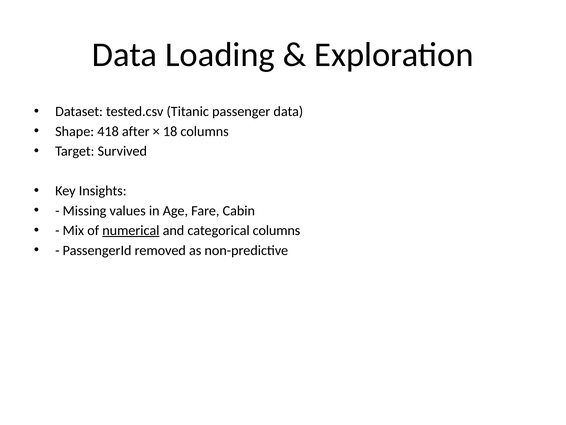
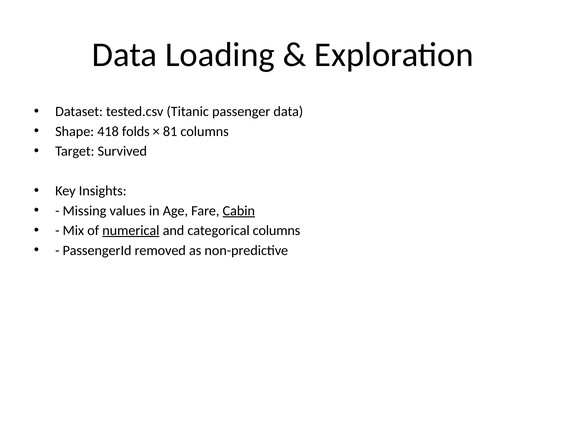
after: after -> folds
18: 18 -> 81
Cabin underline: none -> present
